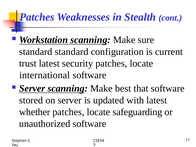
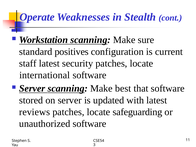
Patches at (37, 17): Patches -> Operate
standard standard: standard -> positives
trust: trust -> staff
whether: whether -> reviews
